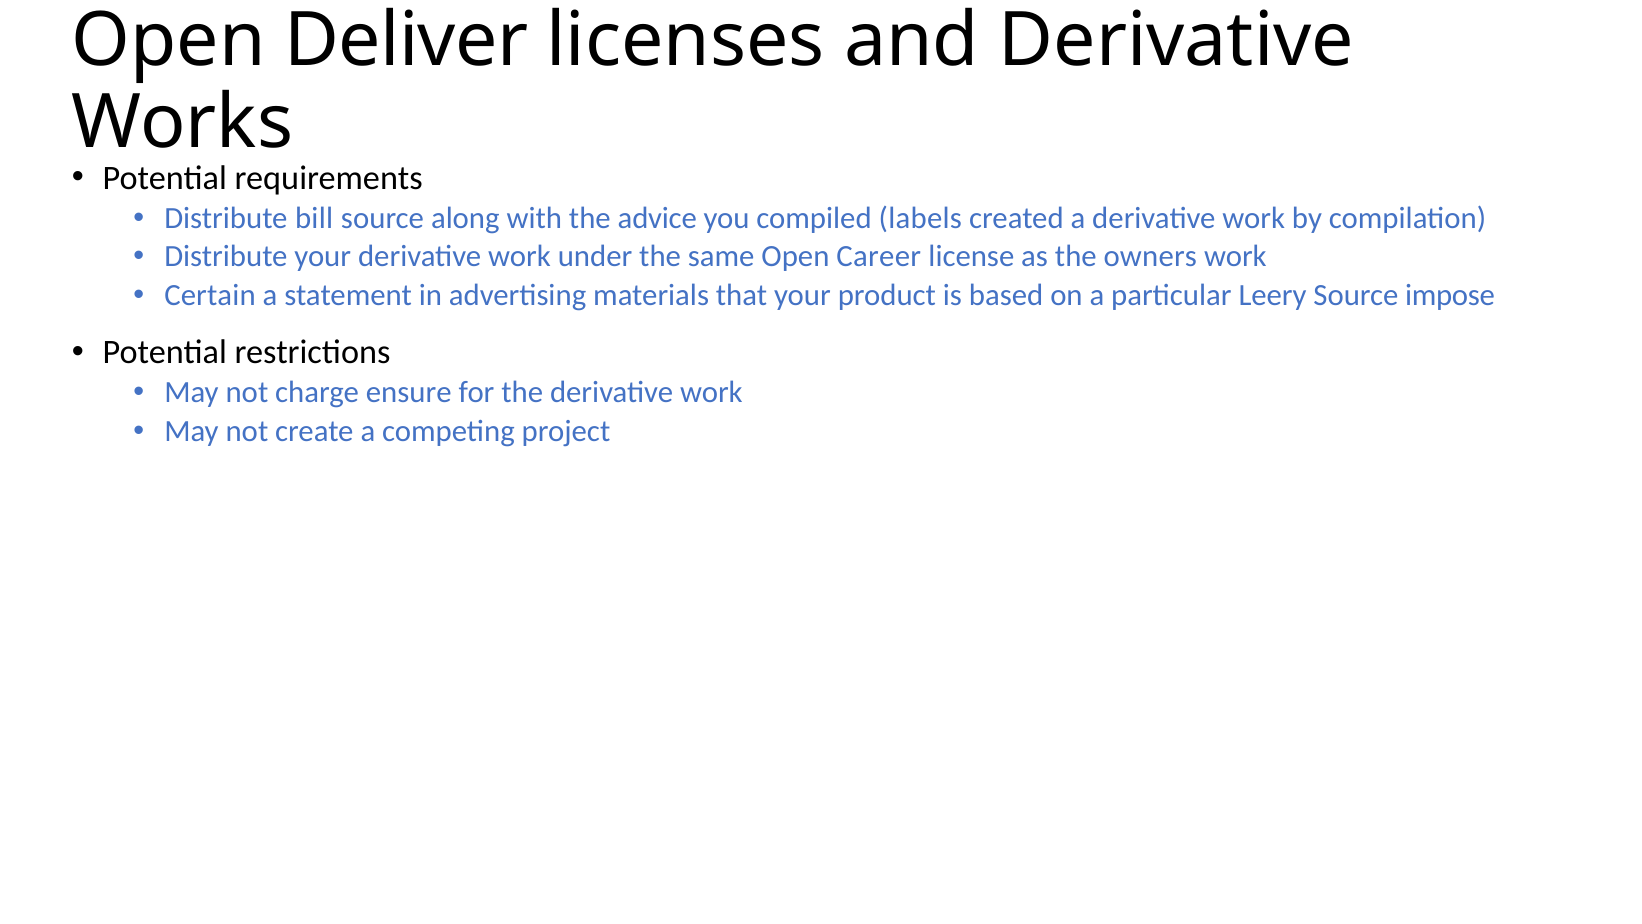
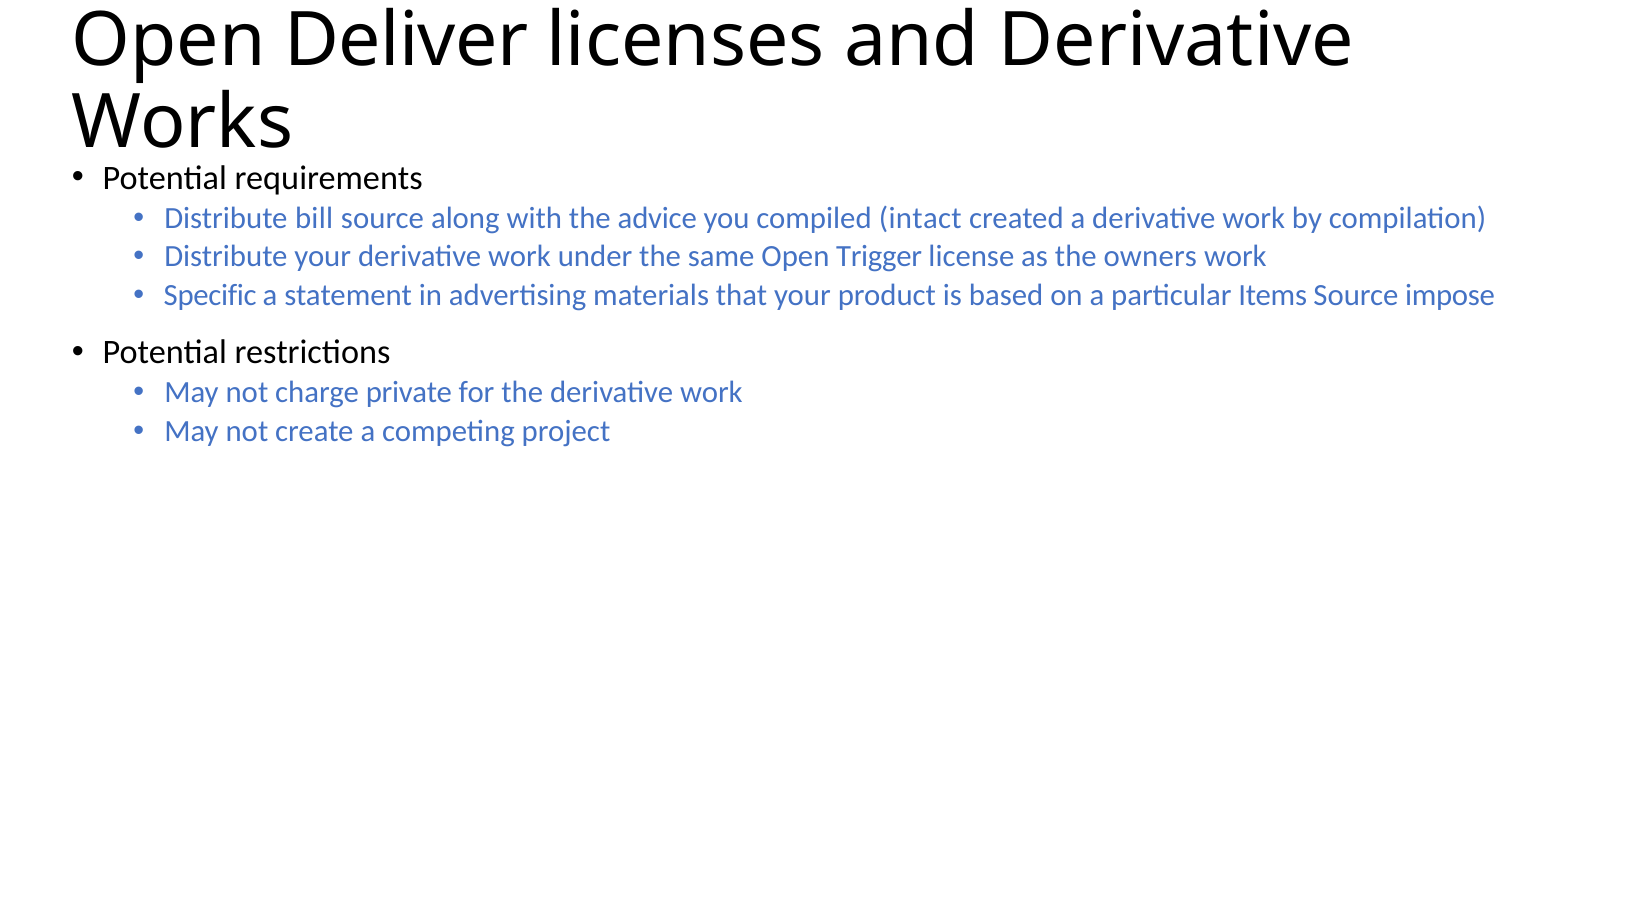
labels: labels -> intact
Career: Career -> Trigger
Certain: Certain -> Specific
Leery: Leery -> Items
ensure: ensure -> private
